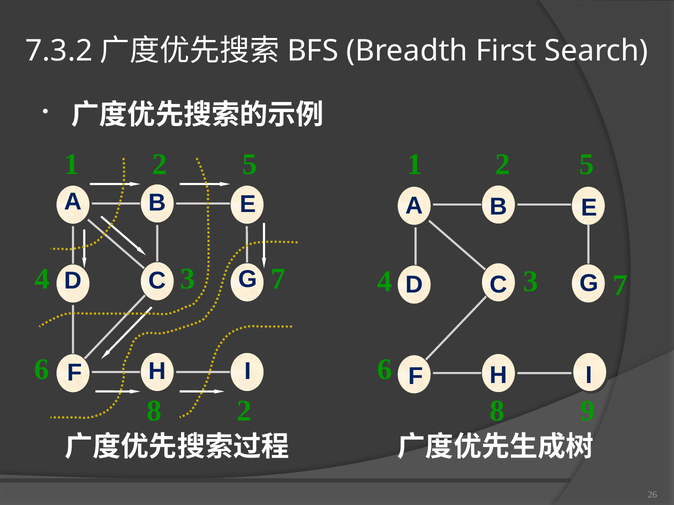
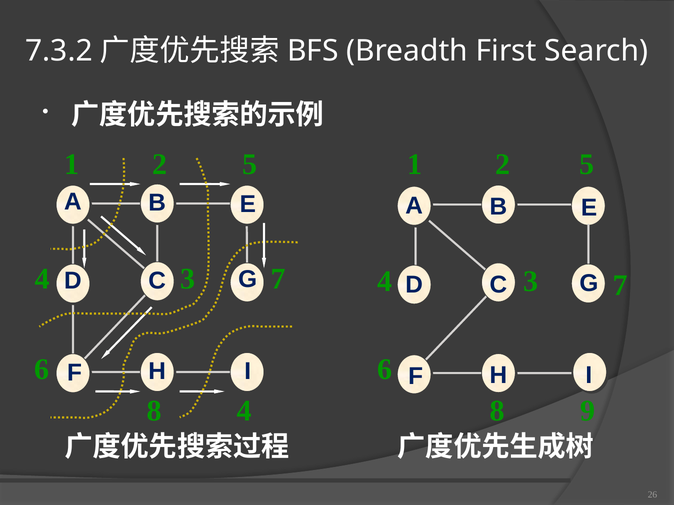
8 2: 2 -> 4
